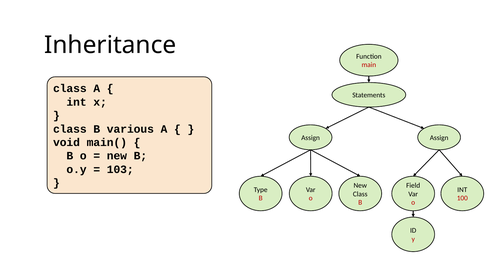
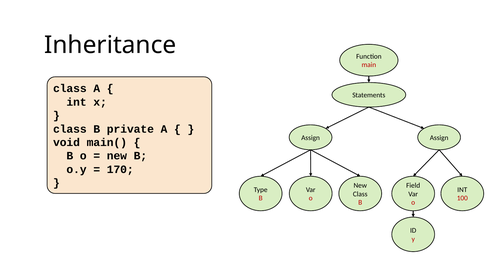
various: various -> private
103: 103 -> 170
